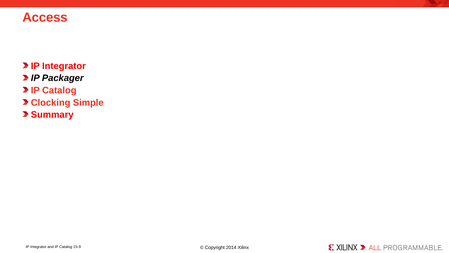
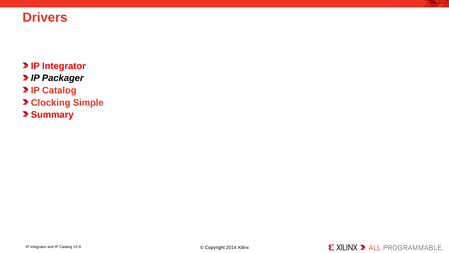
Access: Access -> Drivers
